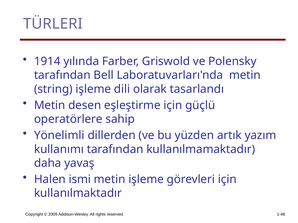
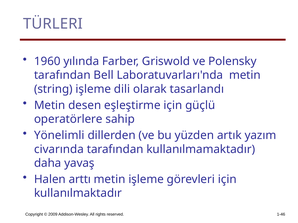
1914: 1914 -> 1960
kullanımı: kullanımı -> civarında
ismi: ismi -> arttı
